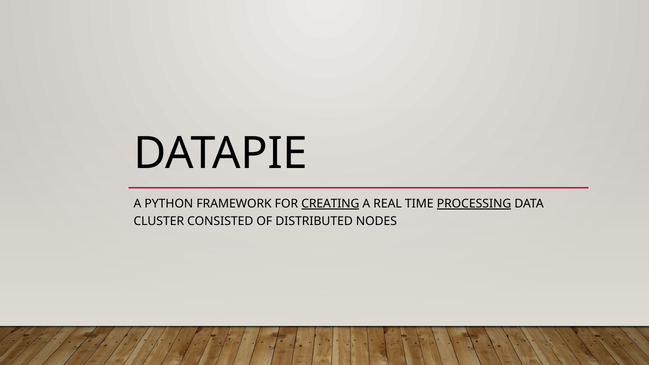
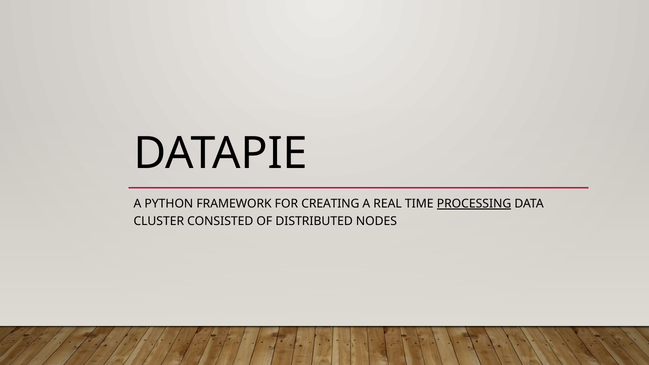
CREATING underline: present -> none
